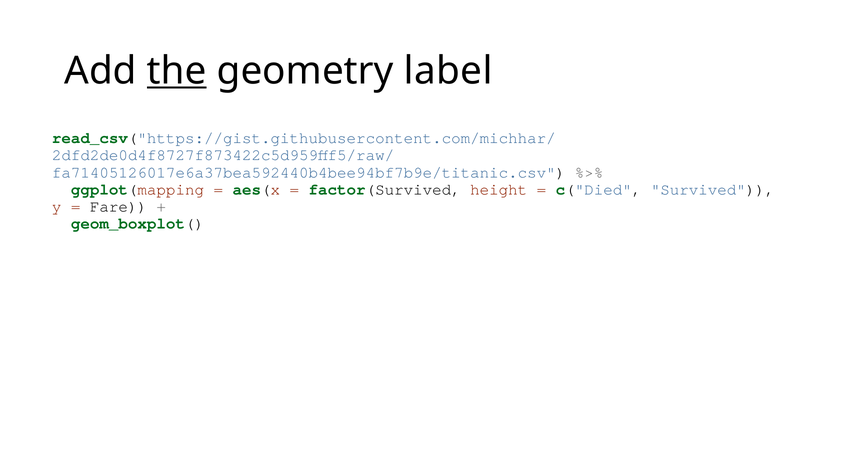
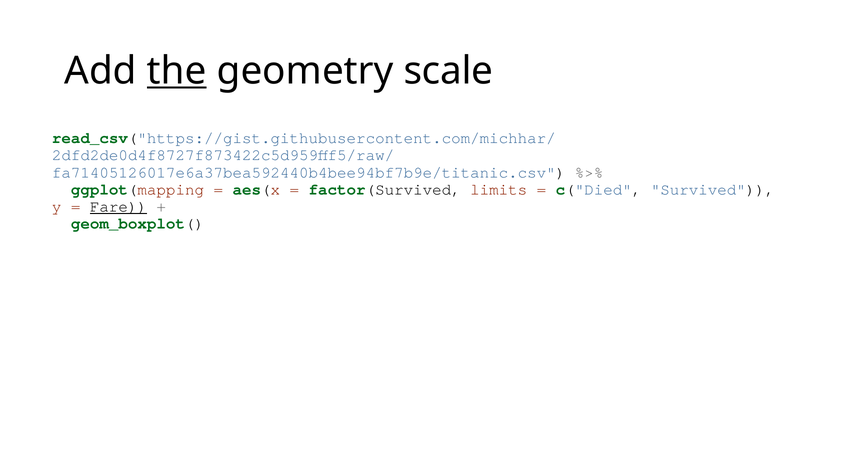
label: label -> scale
height: height -> limits
Fare underline: none -> present
